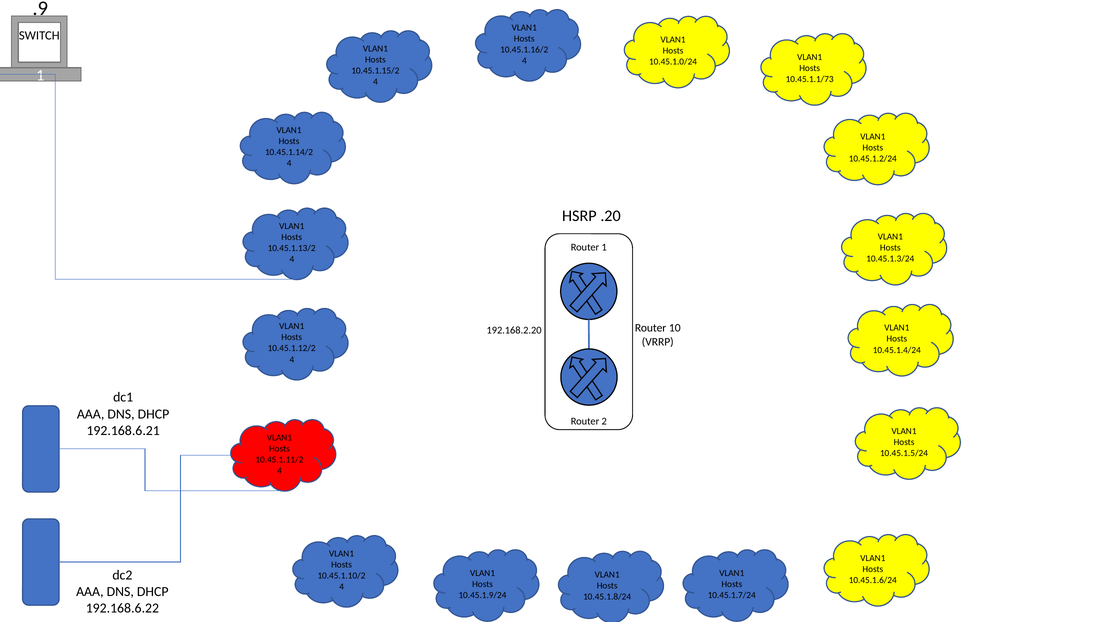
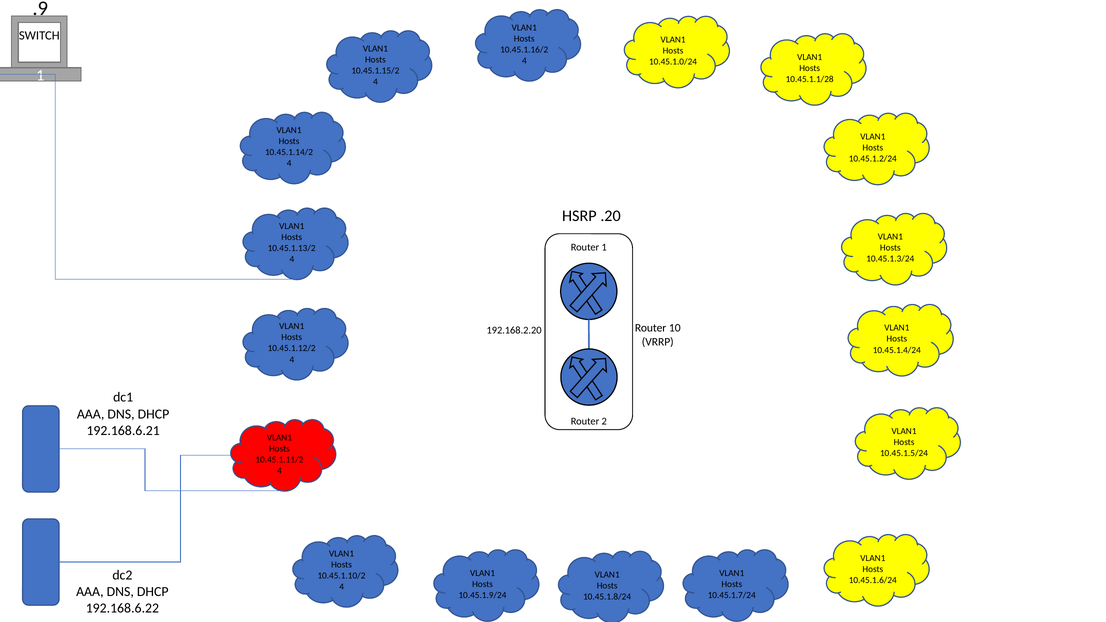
10.45.1.1/73: 10.45.1.1/73 -> 10.45.1.1/28
